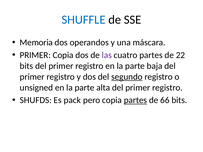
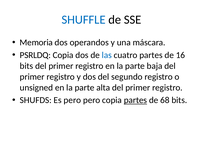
PRIMER at (35, 55): PRIMER -> PSRLDQ
las colour: purple -> blue
22: 22 -> 16
segundo underline: present -> none
Es pack: pack -> pero
66: 66 -> 68
